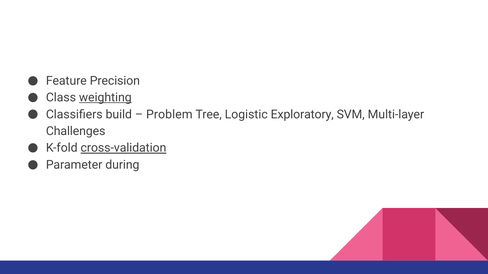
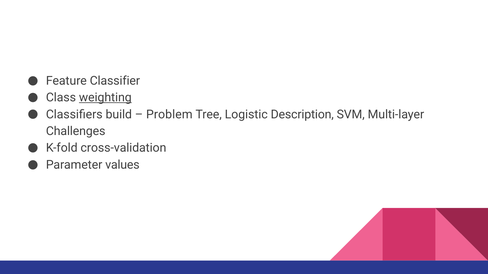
Precision: Precision -> Classifier
Exploratory: Exploratory -> Description
cross-validation underline: present -> none
during: during -> values
